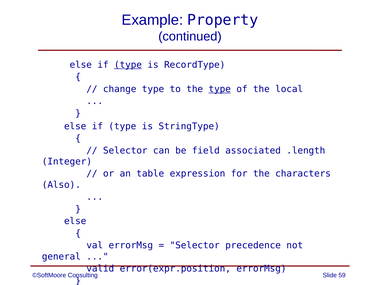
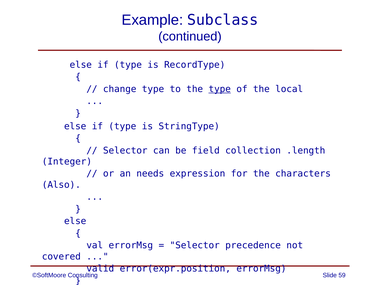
Property: Property -> Subclass
type at (128, 65) underline: present -> none
associated: associated -> collection
table: table -> needs
general: general -> covered
